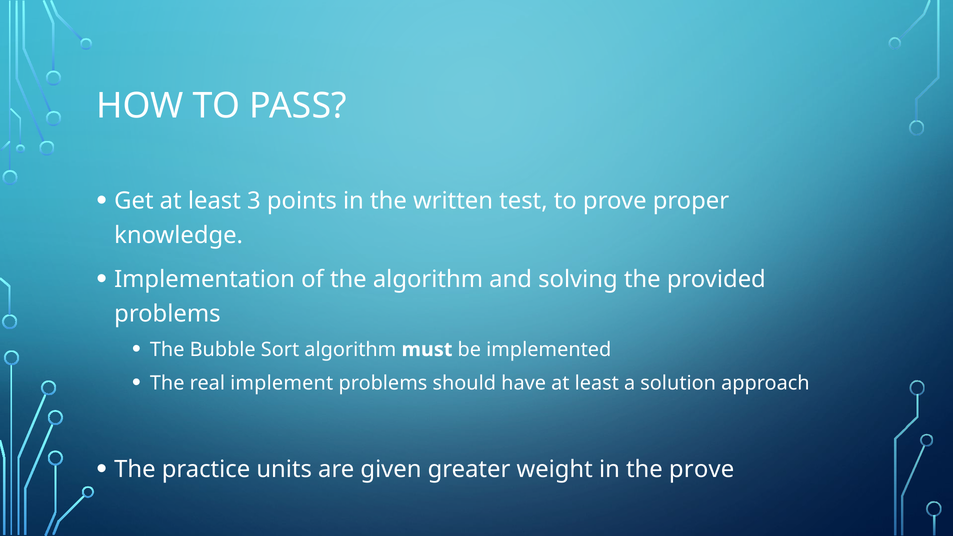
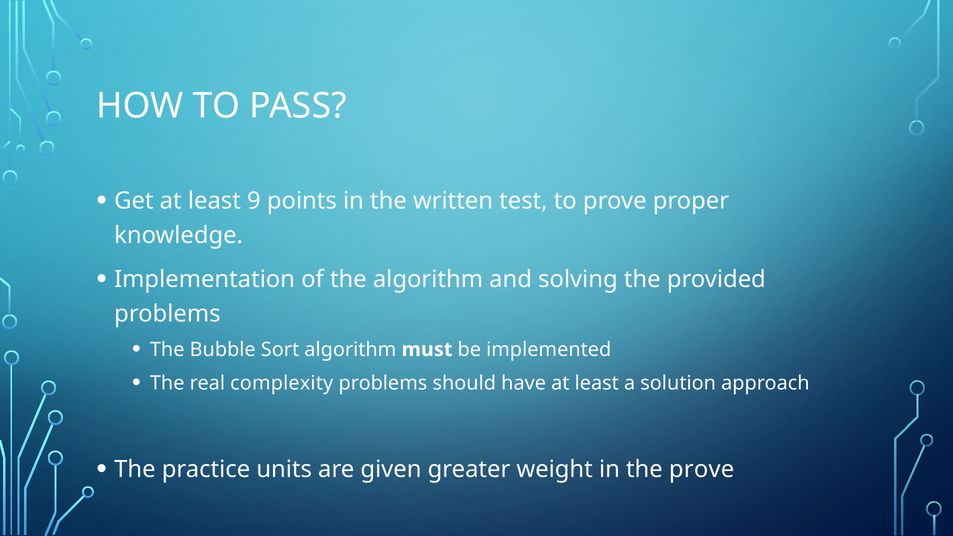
3: 3 -> 9
implement: implement -> complexity
